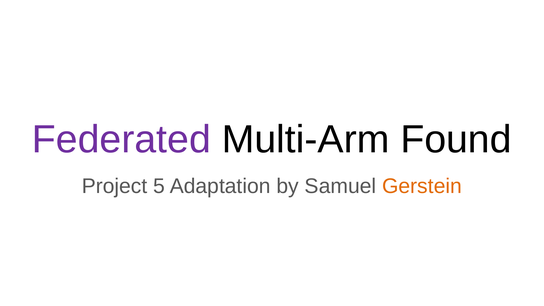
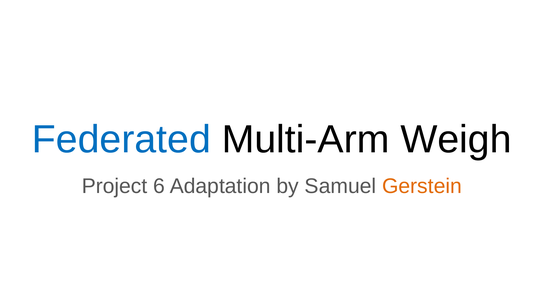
Federated colour: purple -> blue
Found: Found -> Weigh
5: 5 -> 6
